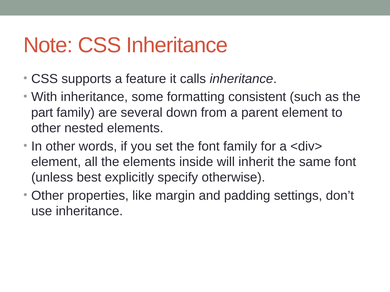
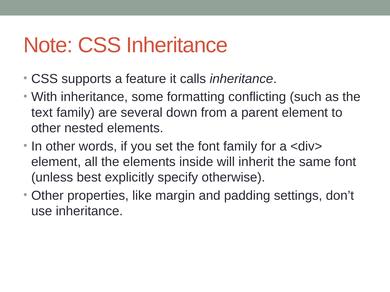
consistent: consistent -> conflicting
part: part -> text
